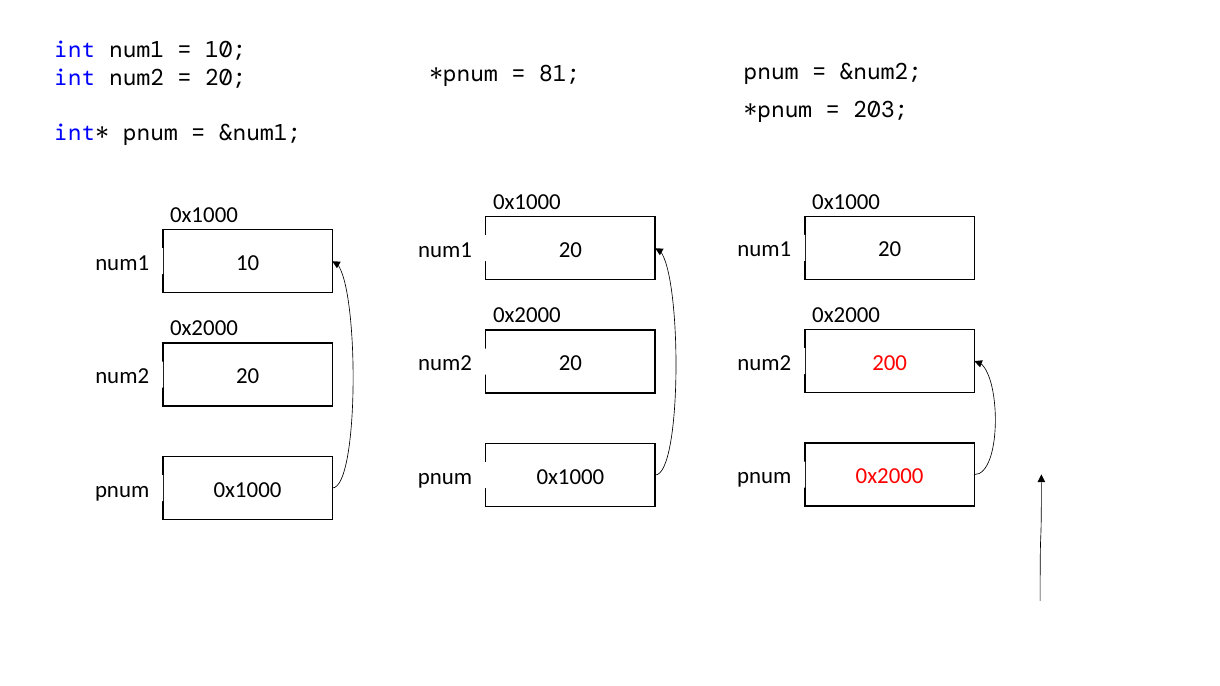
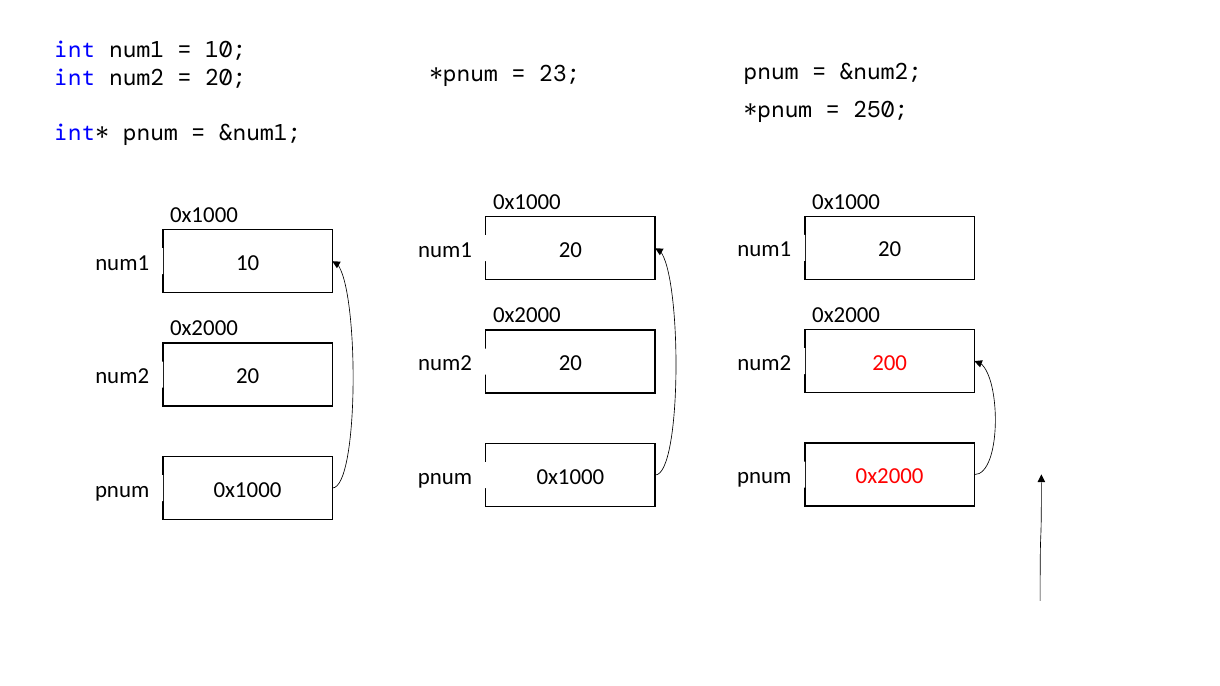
81: 81 -> 23
203: 203 -> 250
